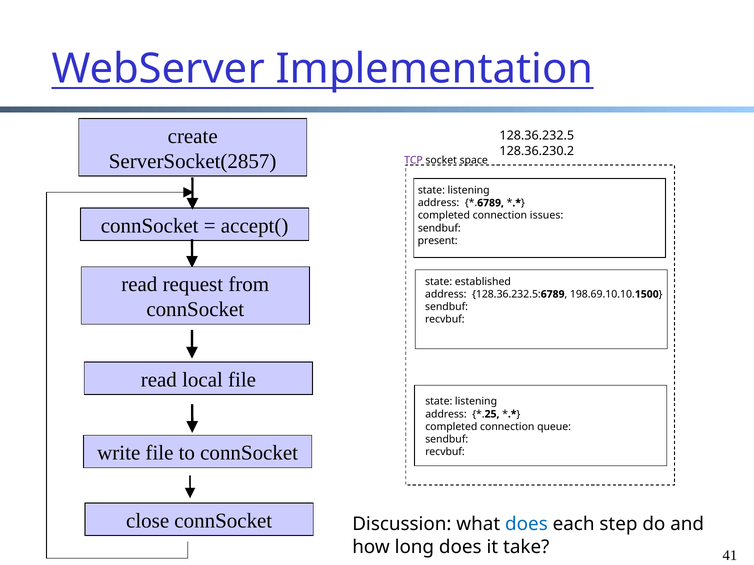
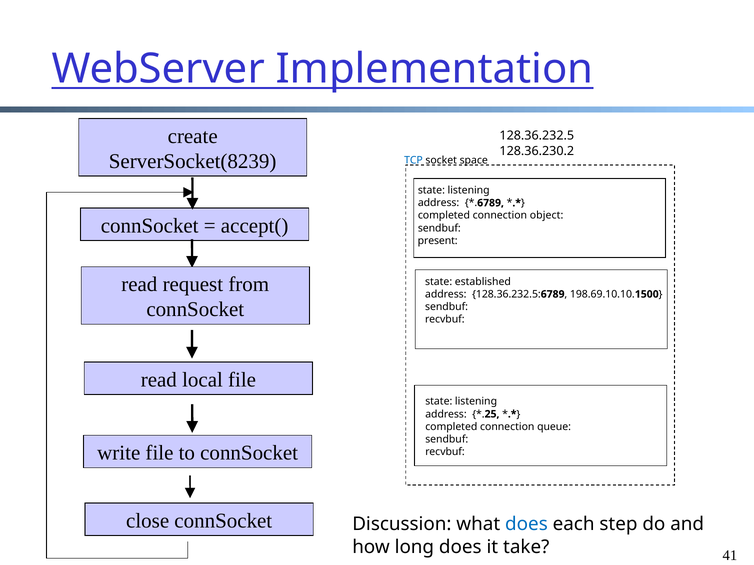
ServerSocket(2857: ServerSocket(2857 -> ServerSocket(8239
TCP colour: purple -> blue
issues: issues -> object
